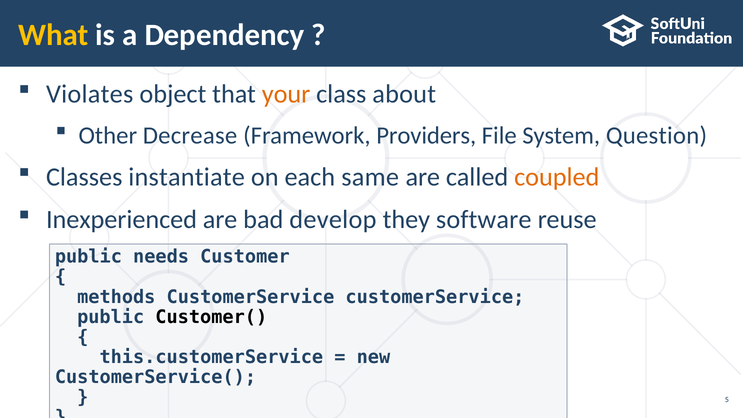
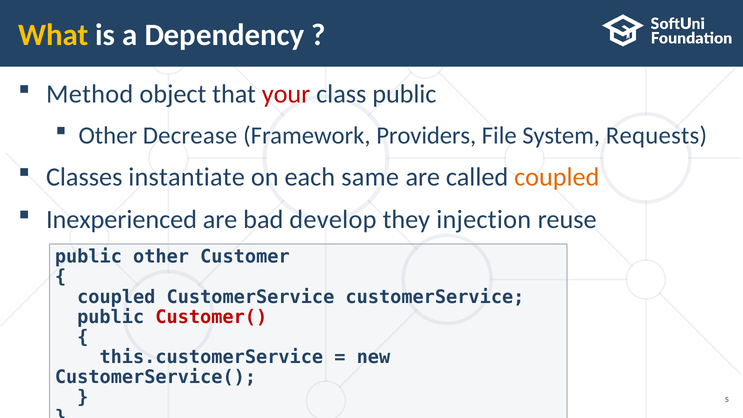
Violates: Violates -> Method
your colour: orange -> red
class about: about -> public
Question: Question -> Requests
software: software -> injection
public needs: needs -> other
methods at (116, 297): methods -> coupled
Customer( colour: black -> red
